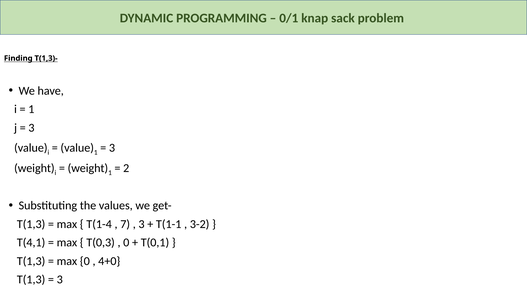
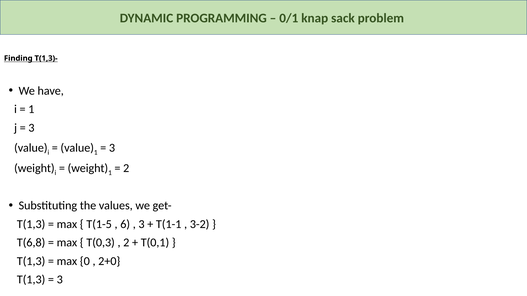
T(1-4: T(1-4 -> T(1-5
7: 7 -> 6
T(4,1: T(4,1 -> T(6,8
0 at (126, 243): 0 -> 2
4+0: 4+0 -> 2+0
